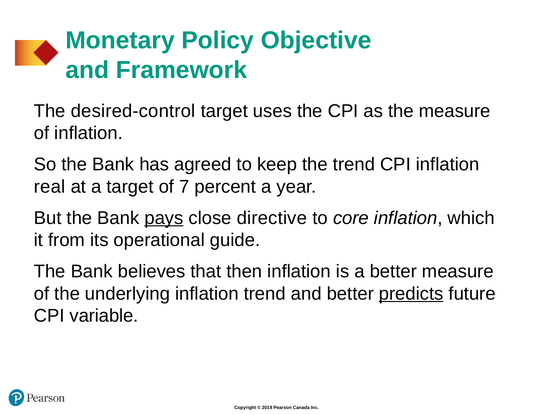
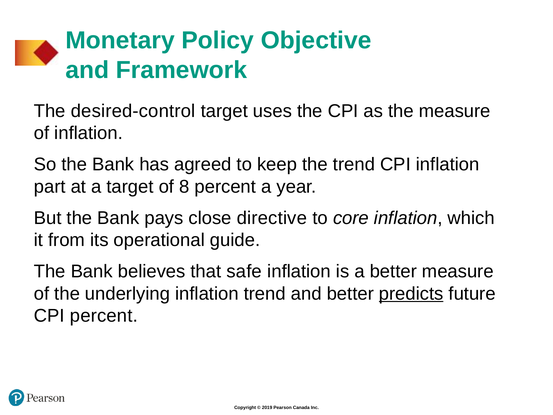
real: real -> part
7: 7 -> 8
pays underline: present -> none
then: then -> safe
CPI variable: variable -> percent
